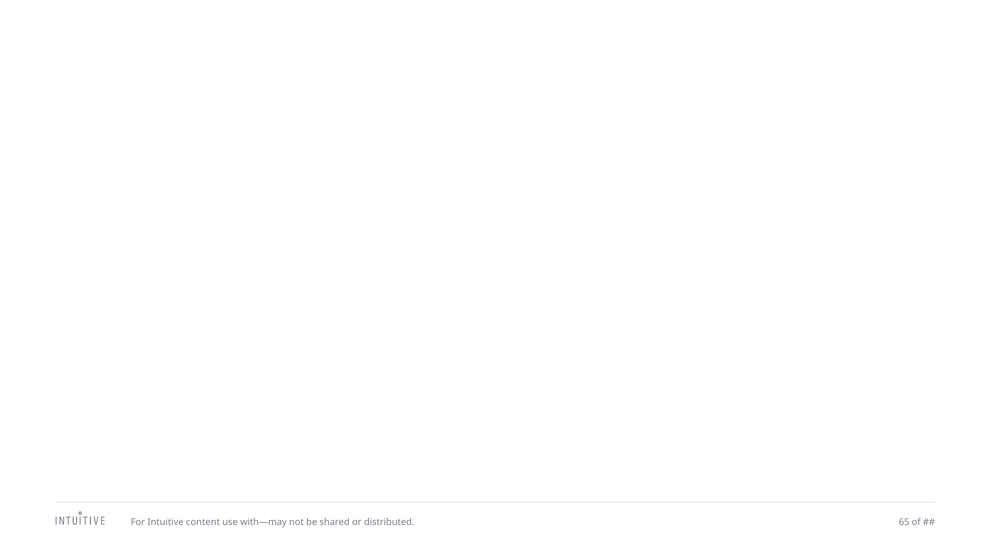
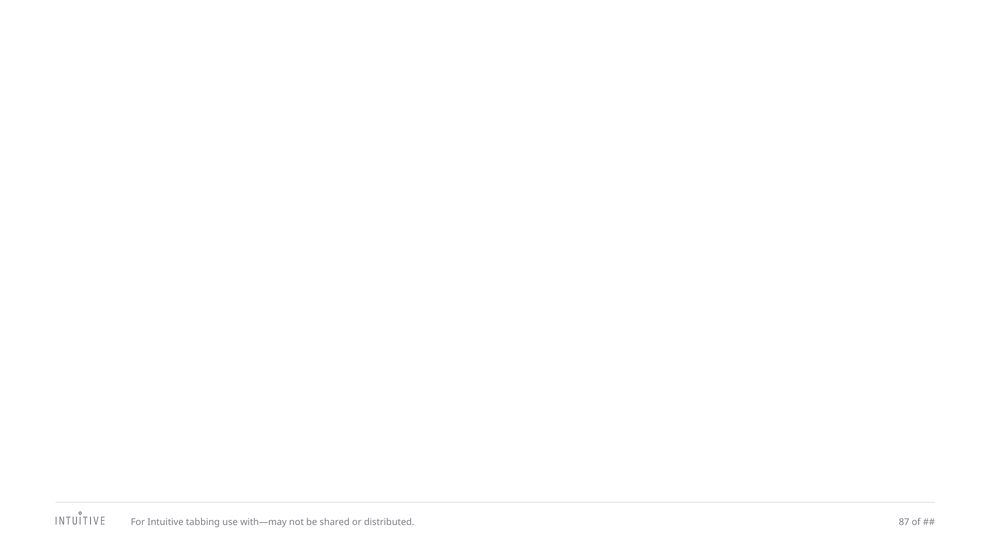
content: content -> tabbing
65: 65 -> 87
